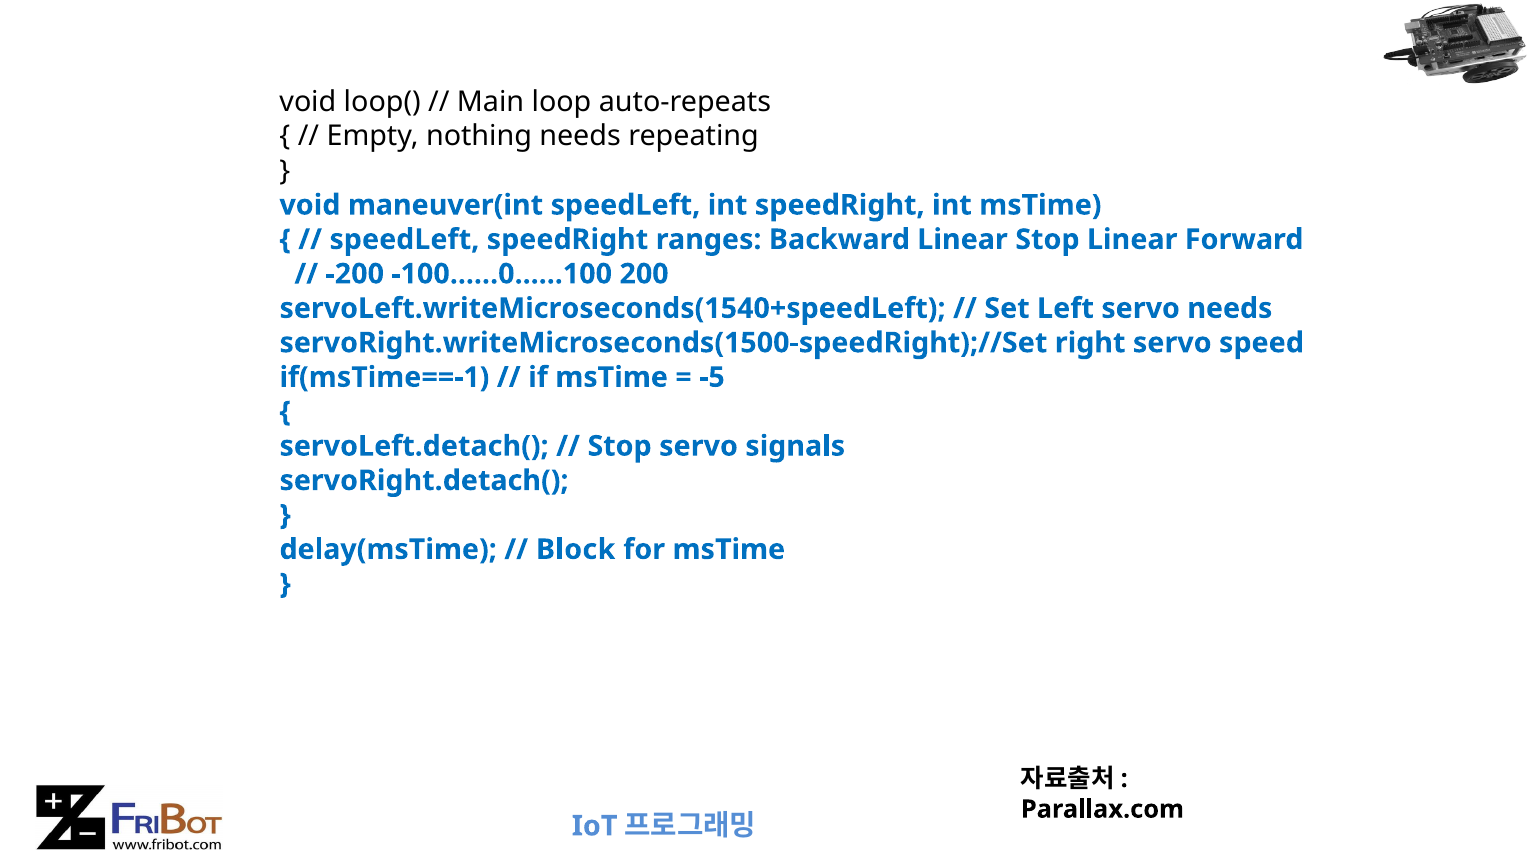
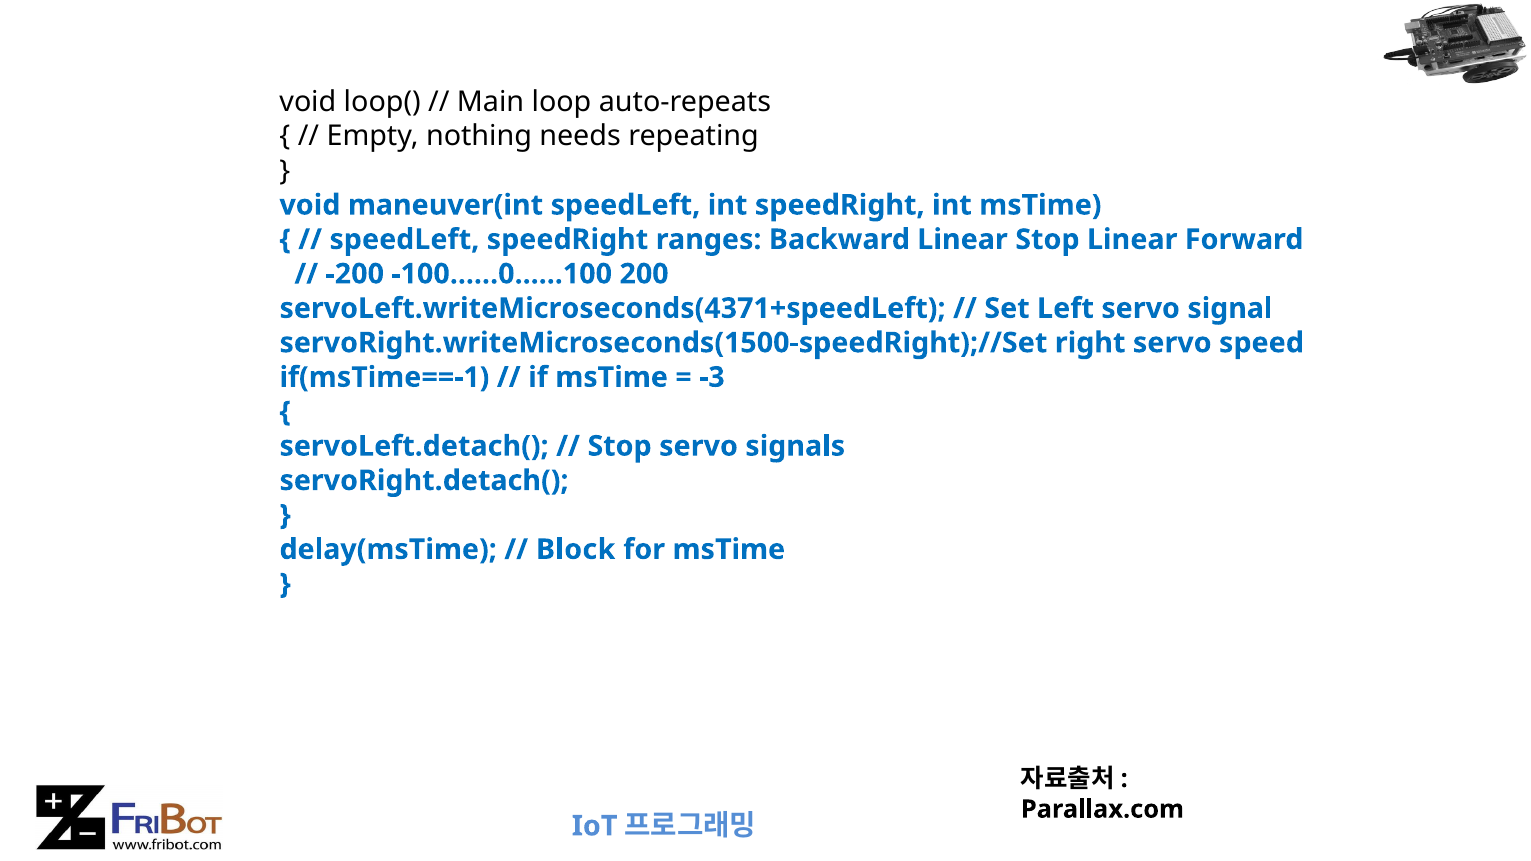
servoLeft.writeMicroseconds(1540+speedLeft: servoLeft.writeMicroseconds(1540+speedLeft -> servoLeft.writeMicroseconds(4371+speedLeft
servo needs: needs -> signal
-5: -5 -> -3
